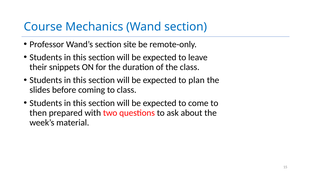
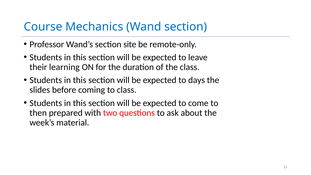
snippets: snippets -> learning
plan: plan -> days
